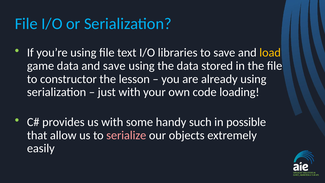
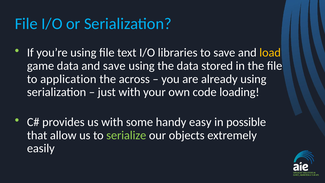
constructor: constructor -> application
lesson: lesson -> across
such: such -> easy
serialize colour: pink -> light green
